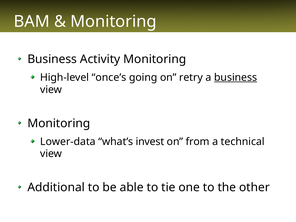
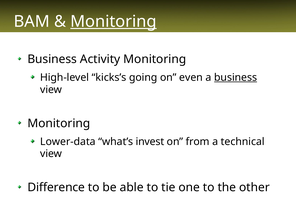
Monitoring at (113, 21) underline: none -> present
once’s: once’s -> kicks’s
retry: retry -> even
Additional: Additional -> Difference
